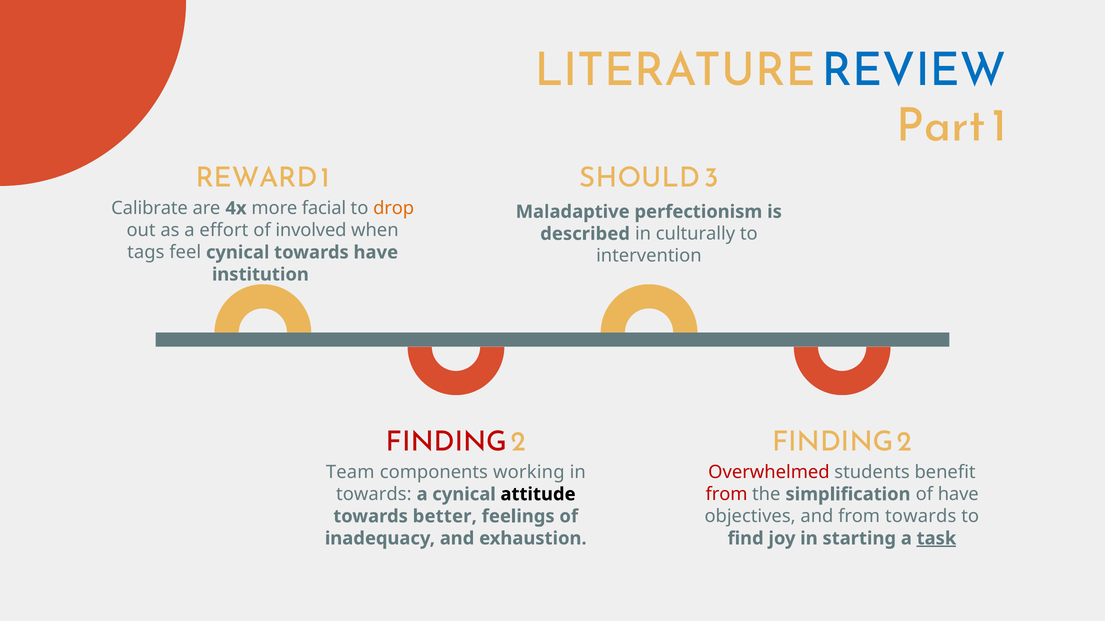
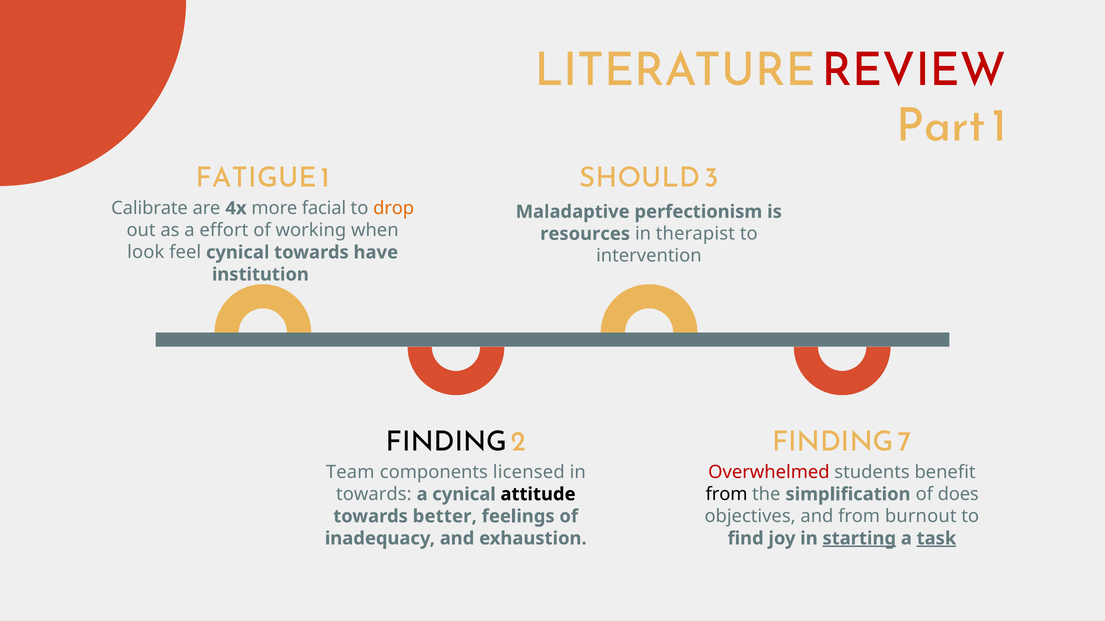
REVIEW colour: blue -> red
REWARD: REWARD -> FATIGUE
involved: involved -> working
described: described -> resources
culturally: culturally -> therapist
tags: tags -> look
FINDING at (447, 442) colour: red -> black
2 FINDING 2: 2 -> 7
working: working -> licensed
from at (727, 495) colour: red -> black
of have: have -> does
from towards: towards -> burnout
starting underline: none -> present
